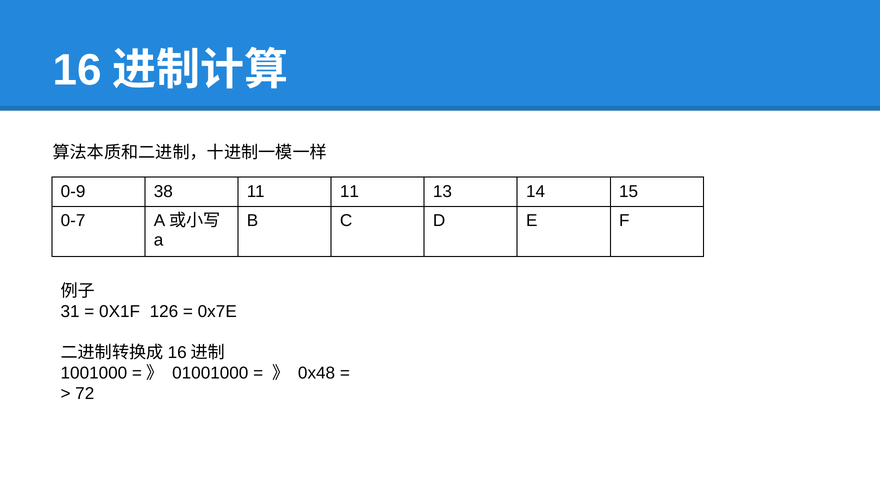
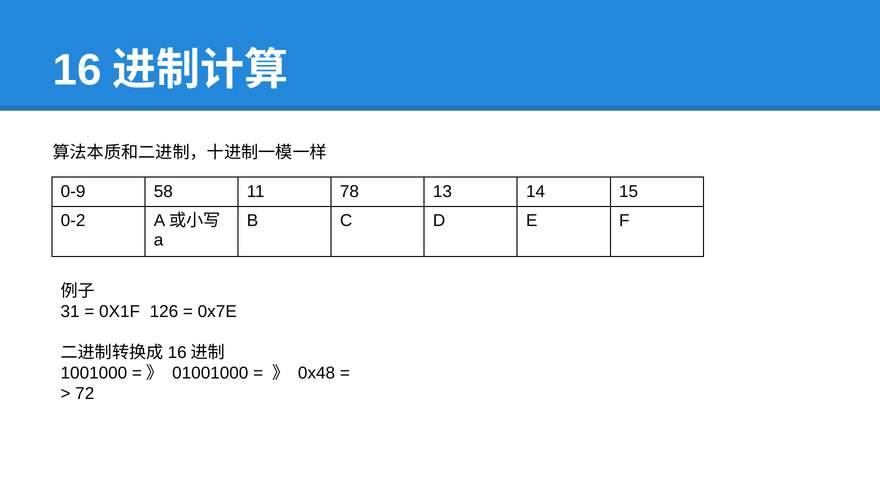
38: 38 -> 58
11 11: 11 -> 78
0-7: 0-7 -> 0-2
